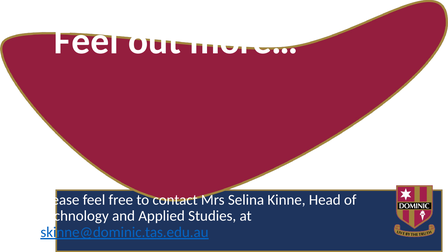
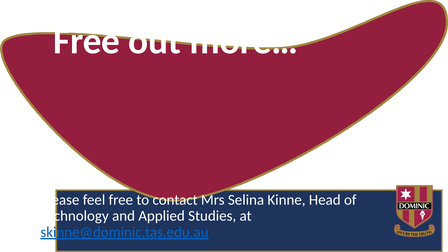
Feel at (86, 41): Feel -> Free
